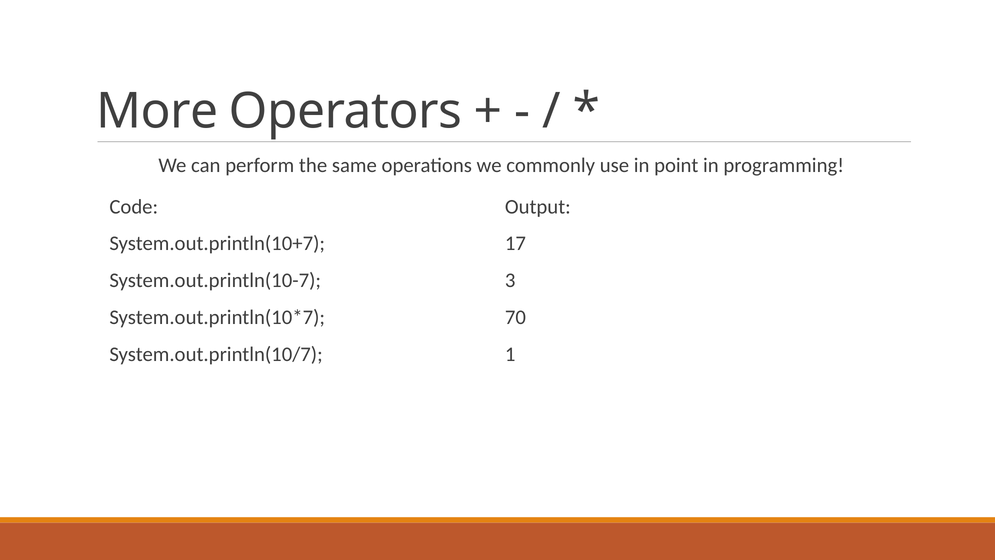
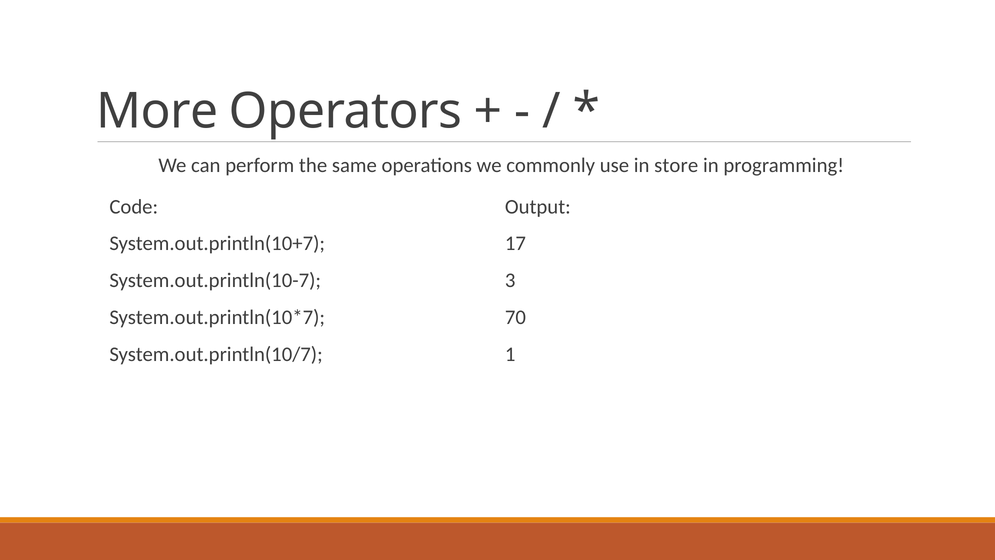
point: point -> store
